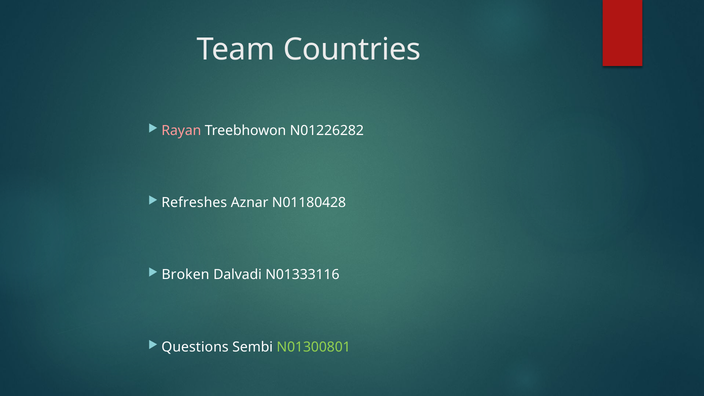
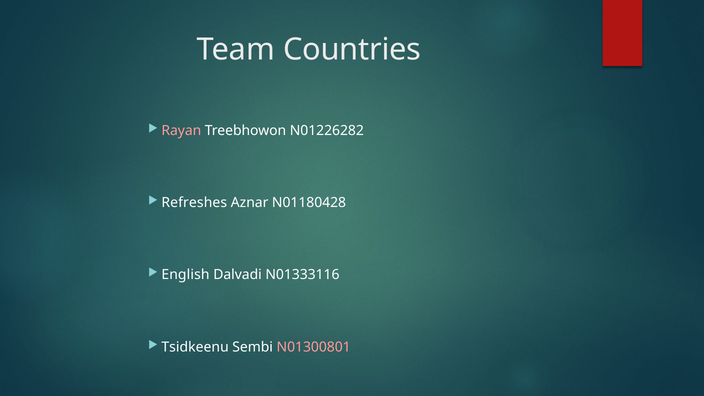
Broken: Broken -> English
Questions: Questions -> Tsidkeenu
N01300801 colour: light green -> pink
